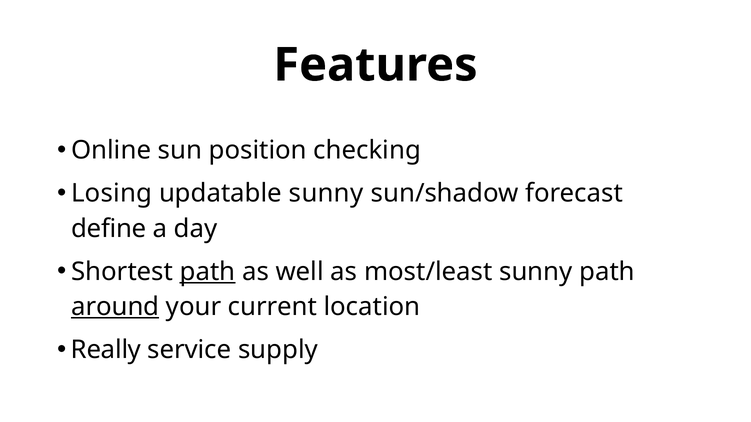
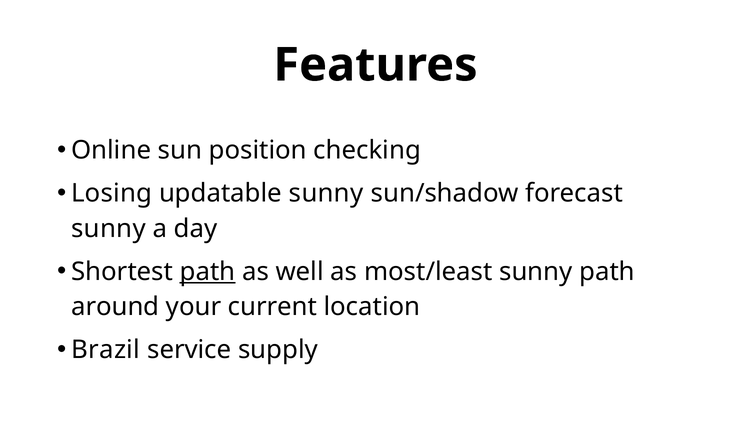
define at (109, 229): define -> sunny
around underline: present -> none
Really: Really -> Brazil
